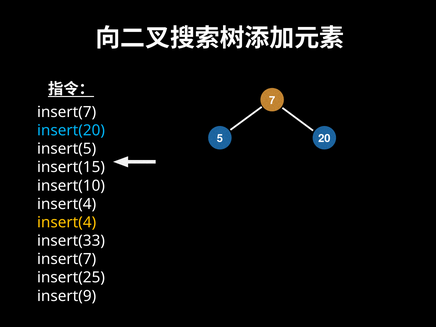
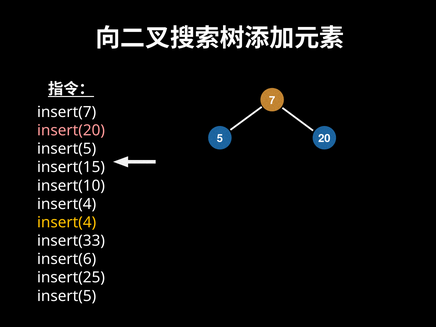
insert(20 colour: light blue -> pink
insert(7 at (67, 259): insert(7 -> insert(6
insert(9 at (67, 296): insert(9 -> insert(5
